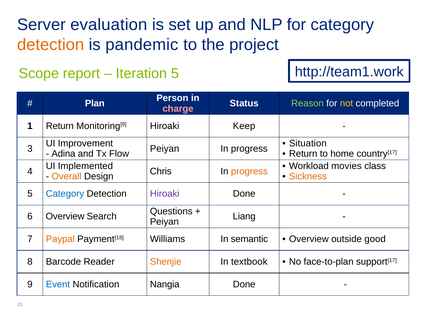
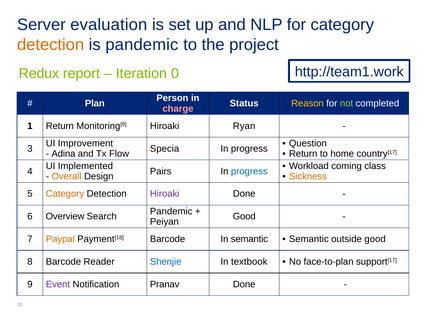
Scope: Scope -> Redux
Iteration 5: 5 -> 0
Reason colour: light green -> yellow
not colour: yellow -> light green
Keep: Keep -> Ryan
Situation: Situation -> Question
Peiyan at (165, 149): Peiyan -> Specia
movies: movies -> coming
Chris: Chris -> Pairs
progress at (249, 172) colour: orange -> blue
Category at (65, 194) colour: blue -> orange
Questions at (171, 212): Questions -> Pandemic
Liang at (244, 217): Liang -> Good
Payment[18 Williams: Williams -> Barcode
Overview at (309, 240): Overview -> Semantic
Shenjie colour: orange -> blue
Event colour: blue -> purple
Nangia: Nangia -> Pranav
